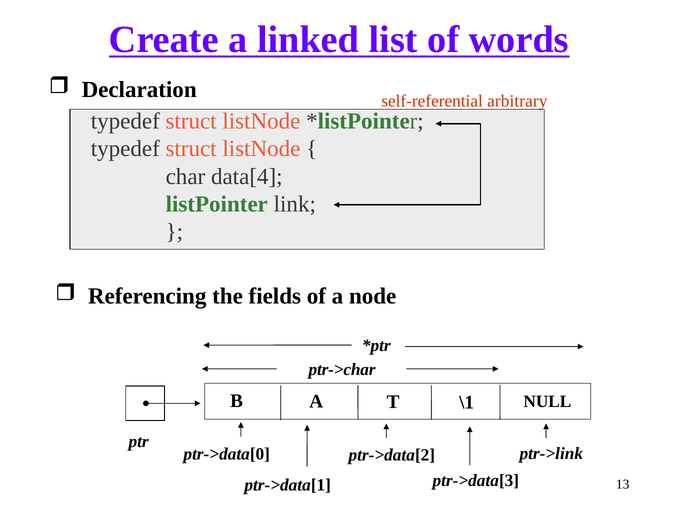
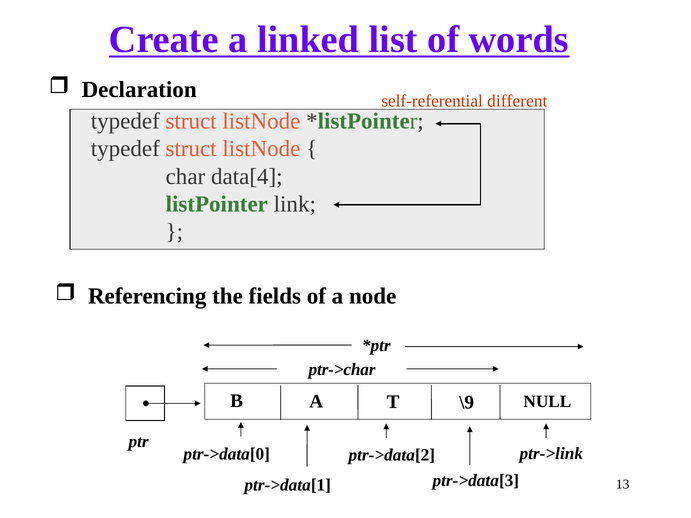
arbitrary: arbitrary -> different
\1: \1 -> \9
